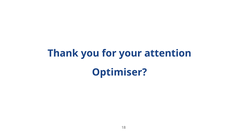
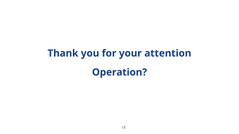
Optimiser: Optimiser -> Operation
